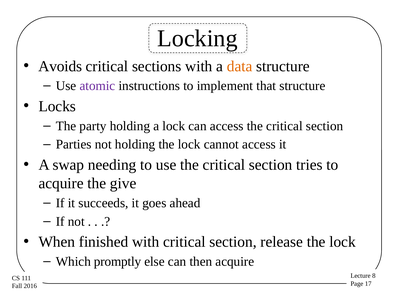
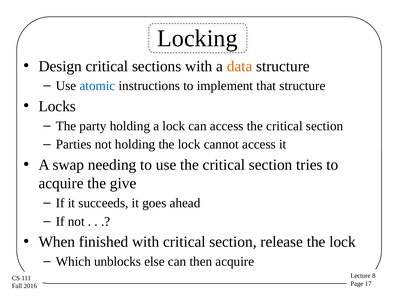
Avoids: Avoids -> Design
atomic colour: purple -> blue
promptly: promptly -> unblocks
